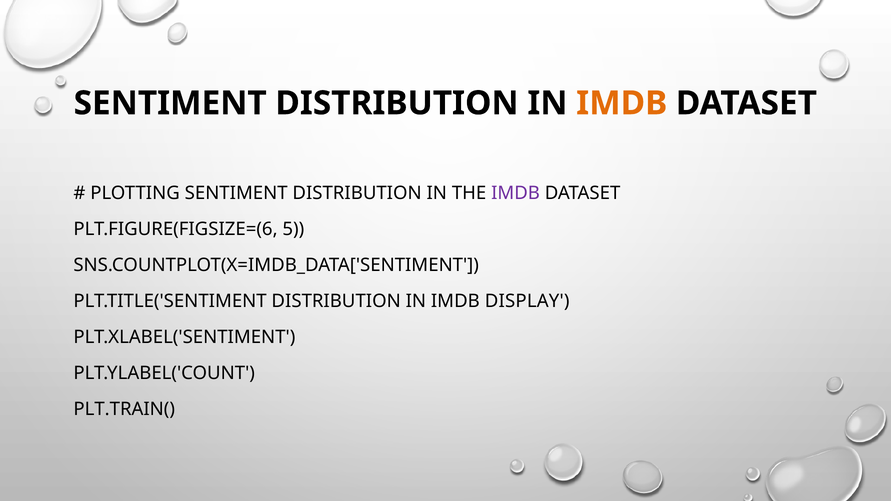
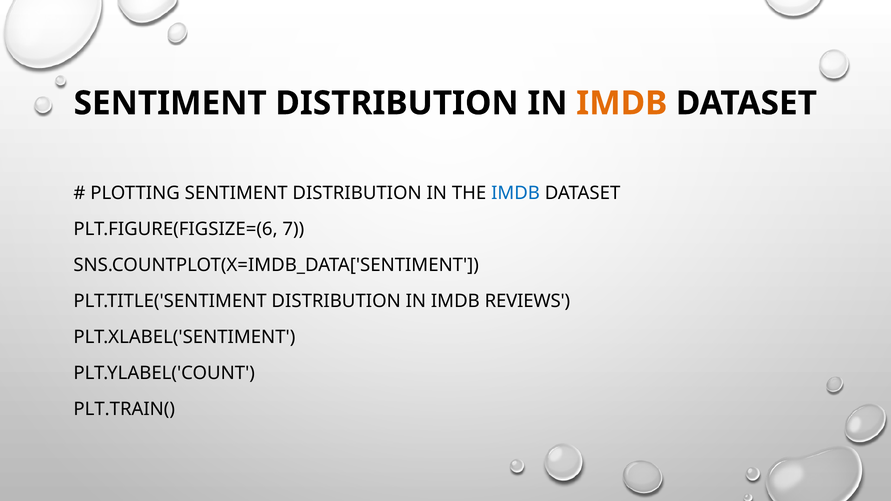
IMDB at (516, 193) colour: purple -> blue
5: 5 -> 7
DISPLAY: DISPLAY -> REVIEWS
